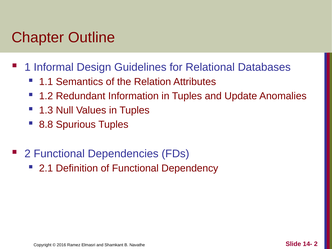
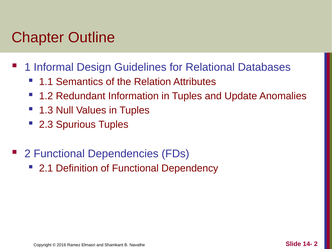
8.8: 8.8 -> 2.3
